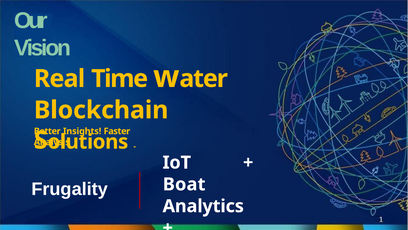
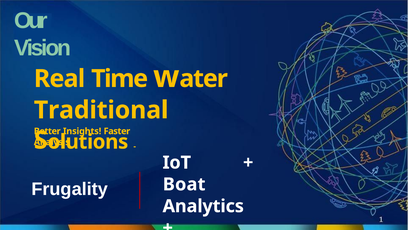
Blockchain: Blockchain -> Traditional
